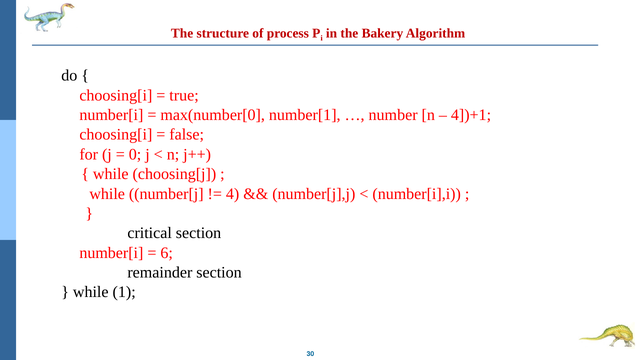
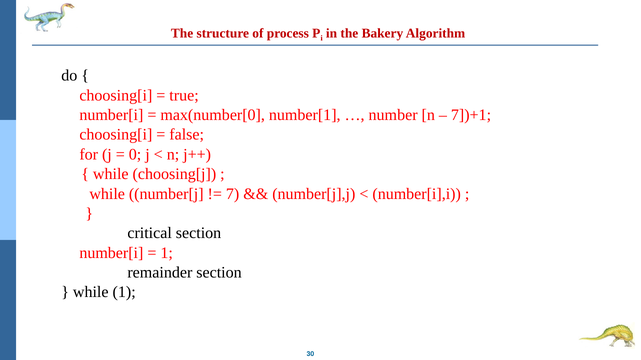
4])+1: 4])+1 -> 7])+1
4: 4 -> 7
6 at (167, 253): 6 -> 1
